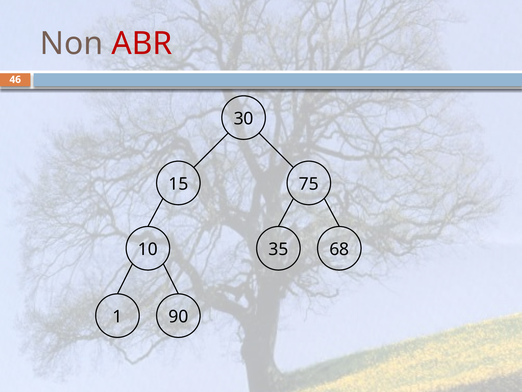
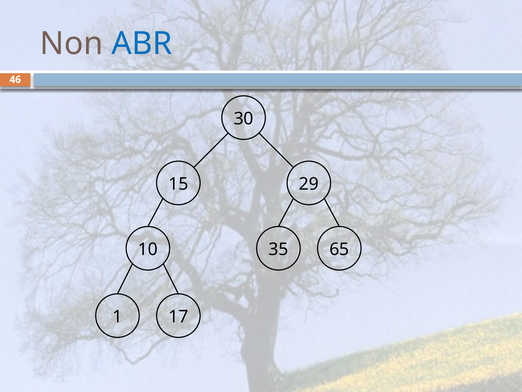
ABR colour: red -> blue
75: 75 -> 29
68: 68 -> 65
90: 90 -> 17
